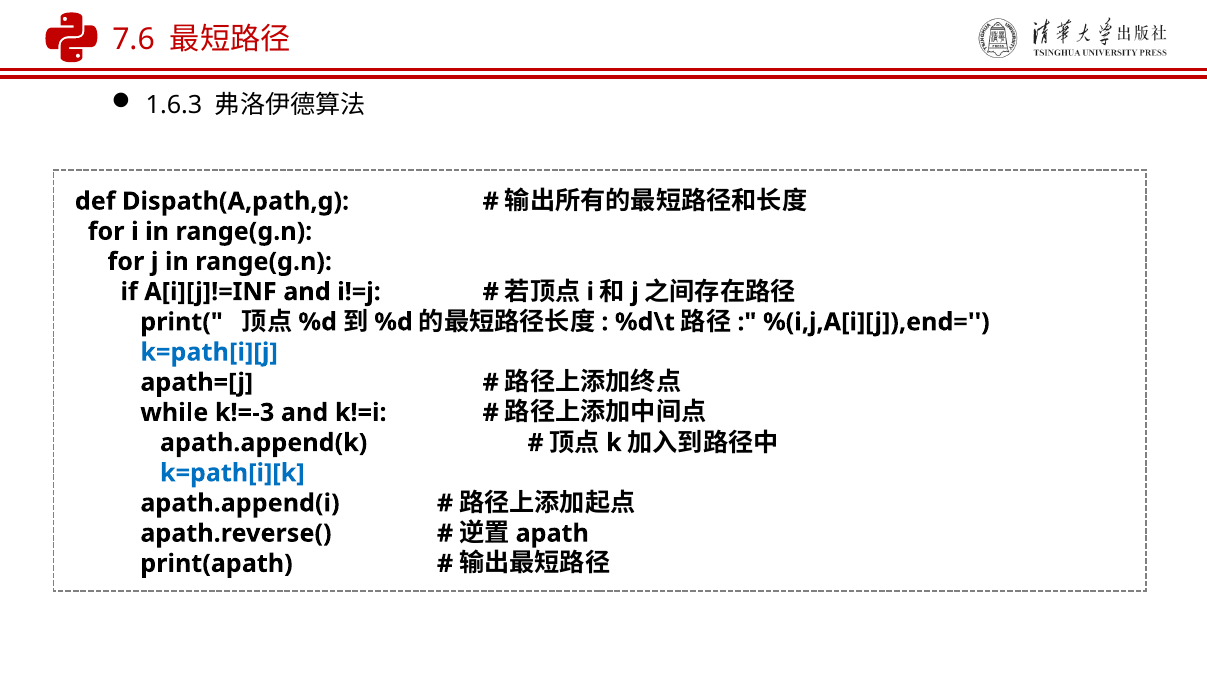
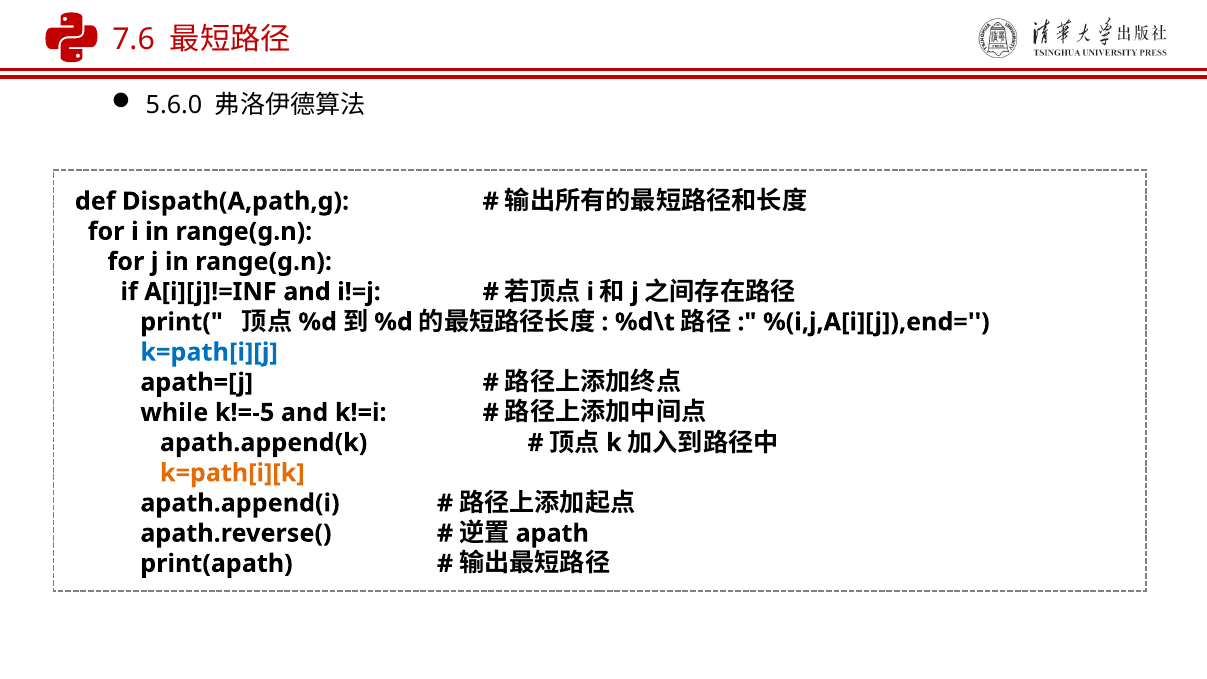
1.6.3: 1.6.3 -> 5.6.0
k!=-3: k!=-3 -> k!=-5
k=path[i][k colour: blue -> orange
